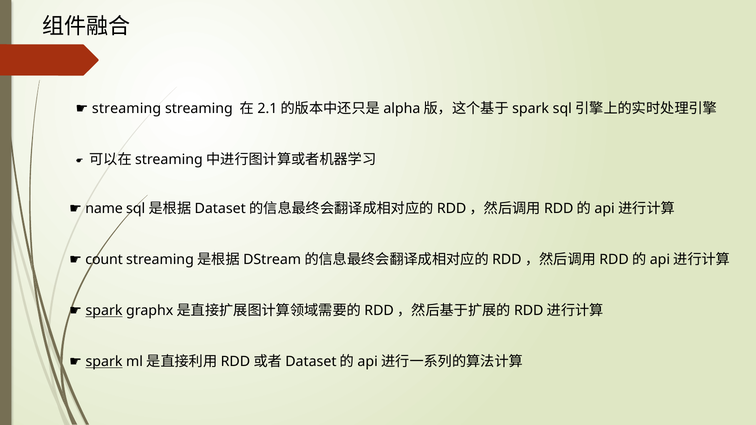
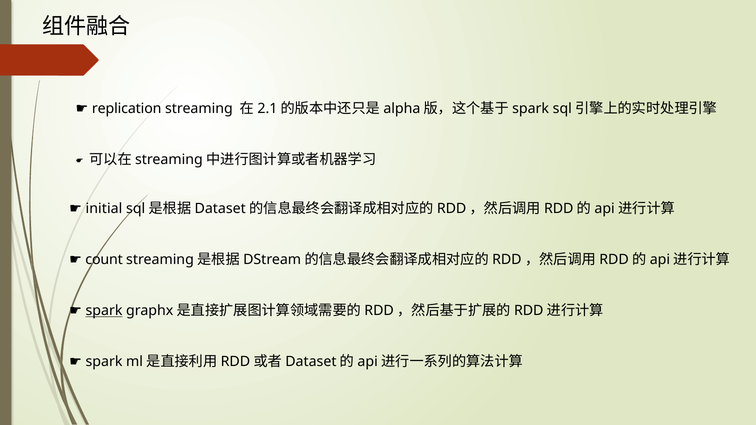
streaming at (127, 109): streaming -> replication
name: name -> initial
spark at (104, 362) underline: present -> none
